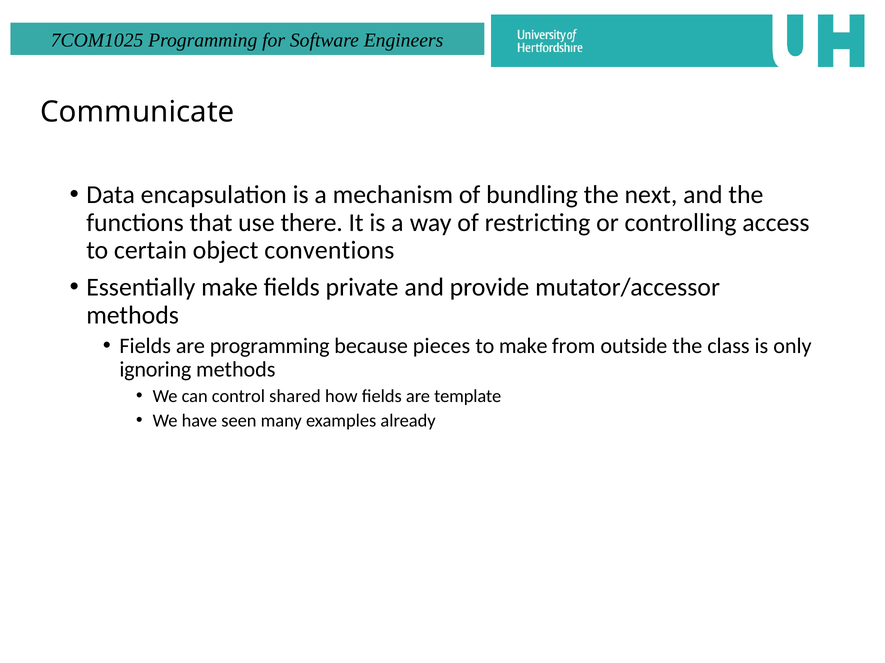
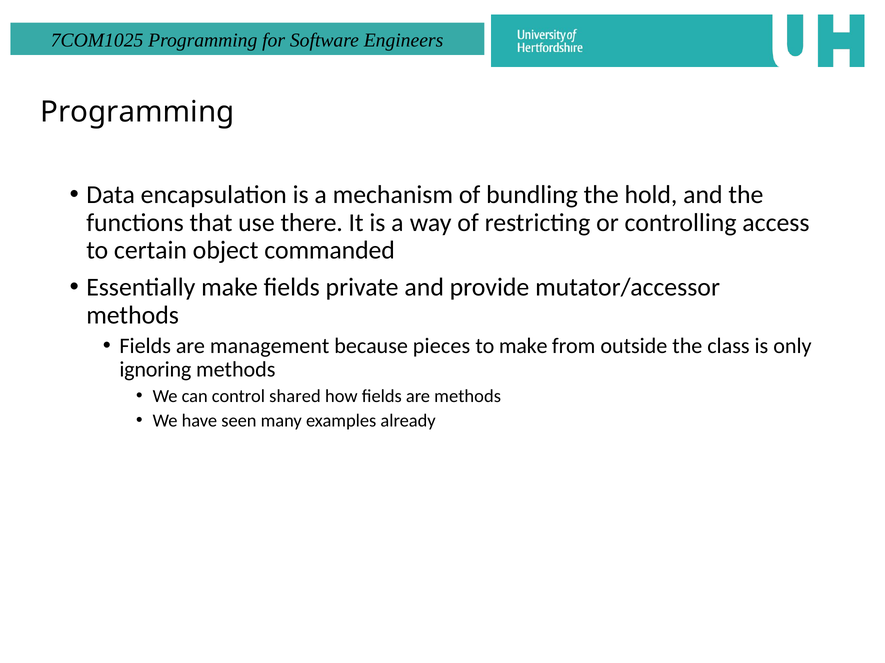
Communicate at (137, 112): Communicate -> Programming
next: next -> hold
conventions: conventions -> commanded
are programming: programming -> management
are template: template -> methods
